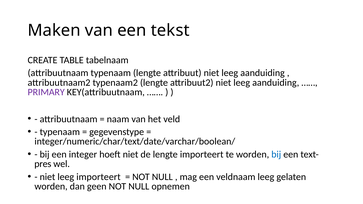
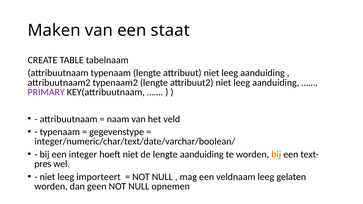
tekst: tekst -> staat
lengte importeert: importeert -> aanduiding
bij at (276, 155) colour: blue -> orange
